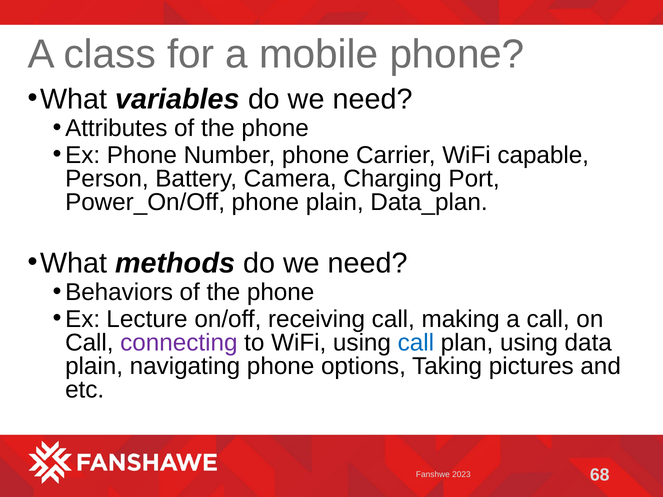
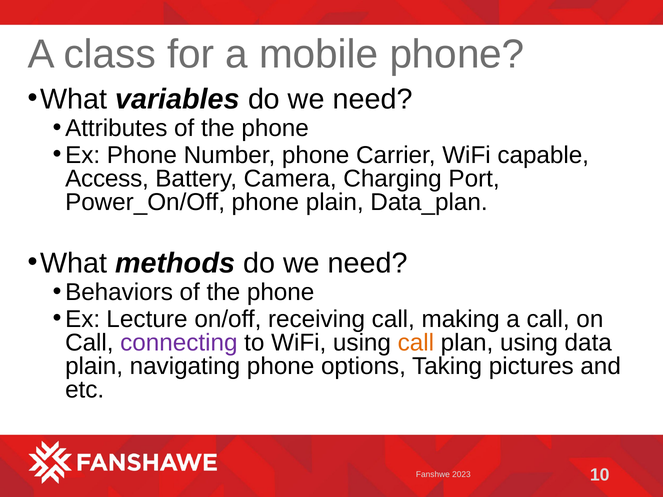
Person: Person -> Access
call at (416, 343) colour: blue -> orange
68: 68 -> 10
